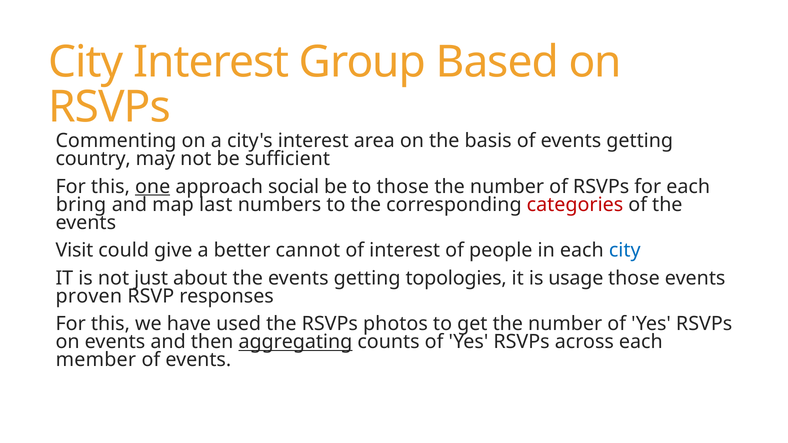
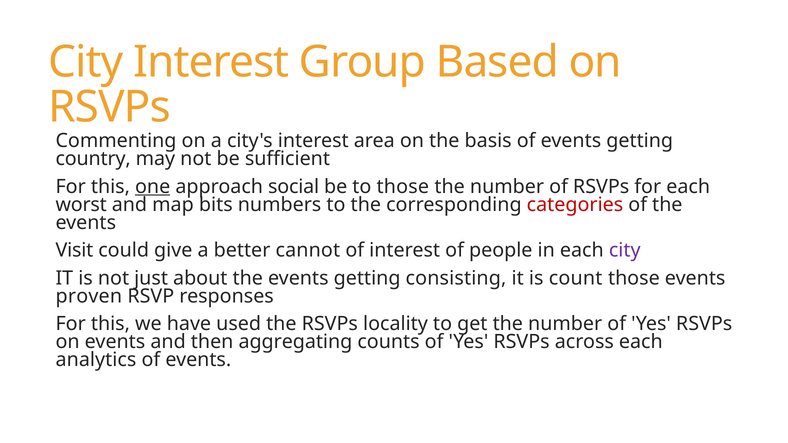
bring: bring -> worst
last: last -> bits
city at (625, 251) colour: blue -> purple
topologies: topologies -> consisting
usage: usage -> count
photos: photos -> locality
aggregating underline: present -> none
member: member -> analytics
